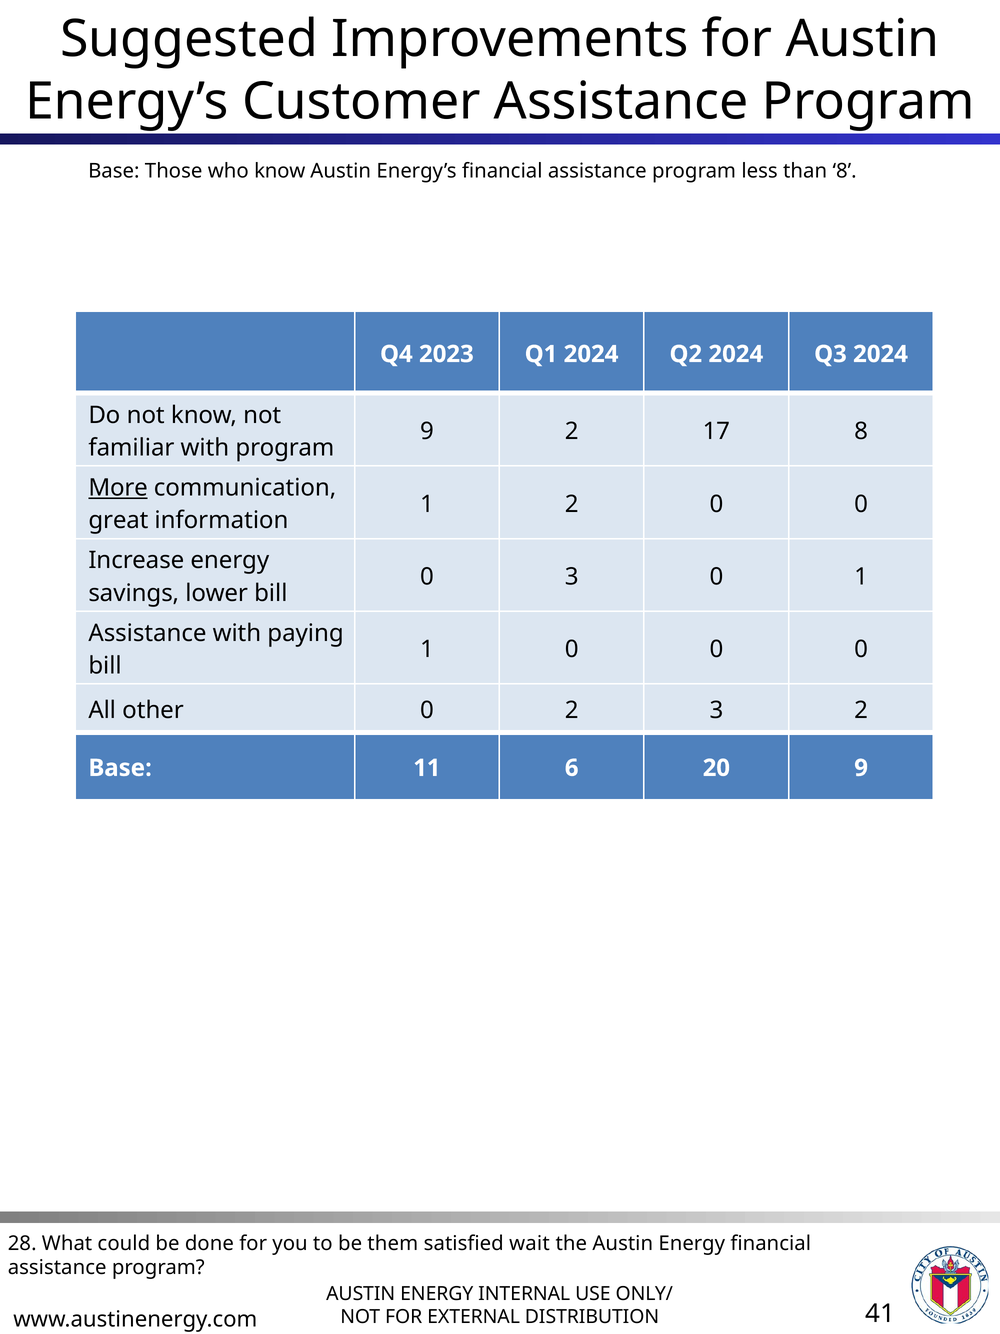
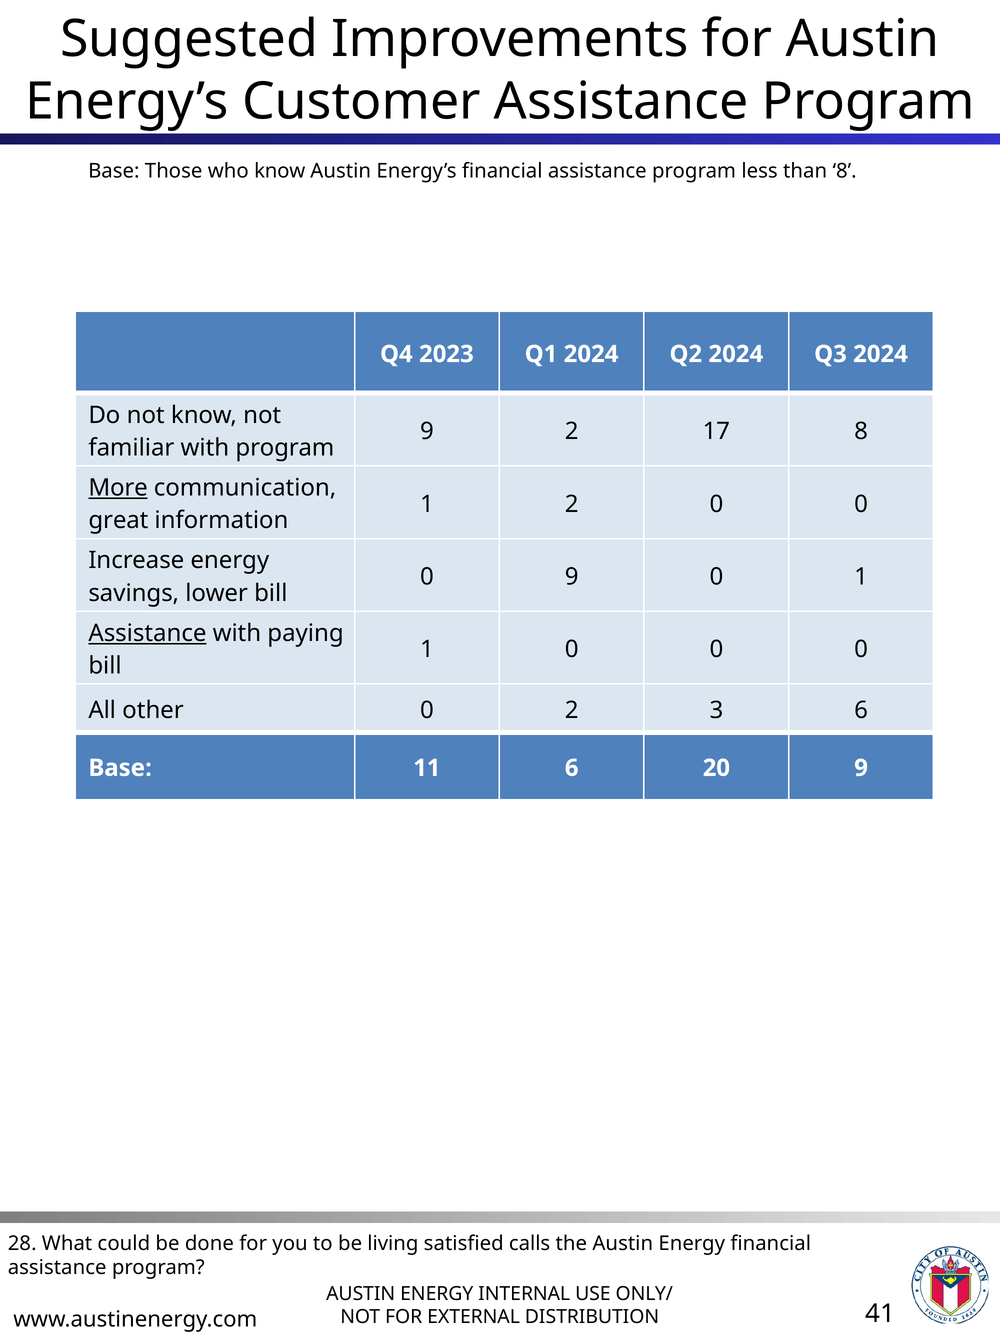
0 3: 3 -> 9
Assistance at (147, 633) underline: none -> present
3 2: 2 -> 6
them: them -> living
wait: wait -> calls
